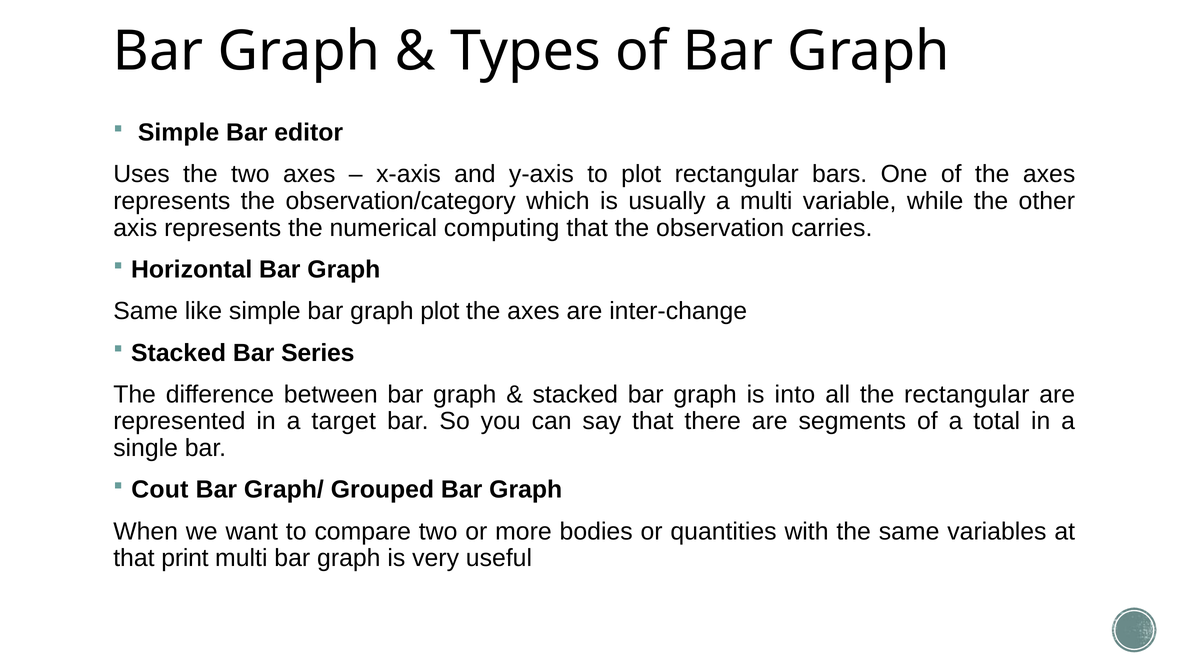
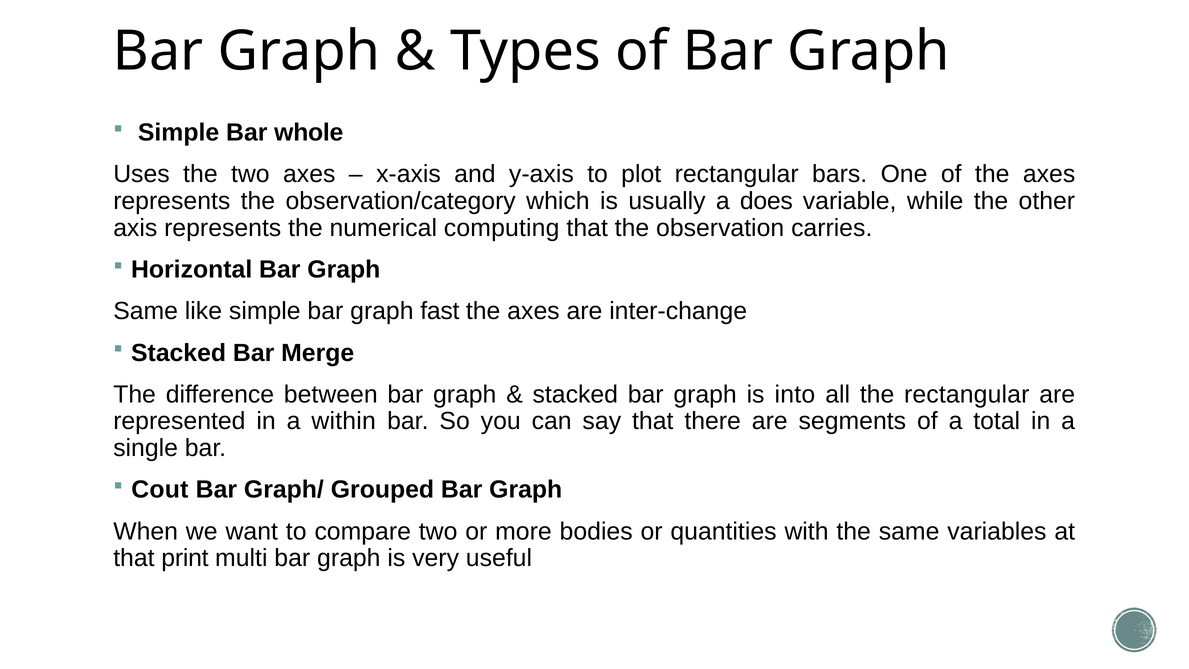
editor: editor -> whole
a multi: multi -> does
graph plot: plot -> fast
Series: Series -> Merge
target: target -> within
